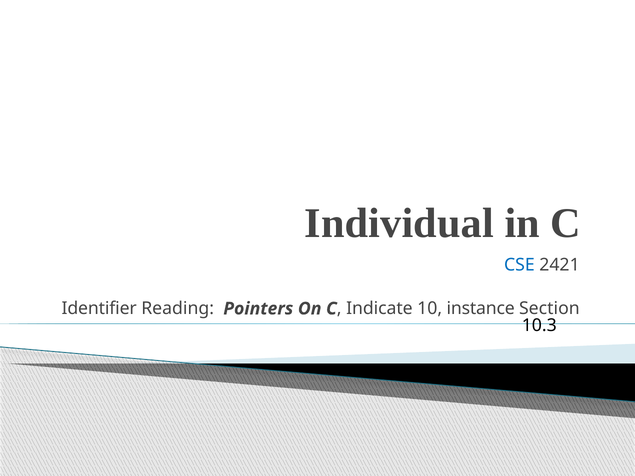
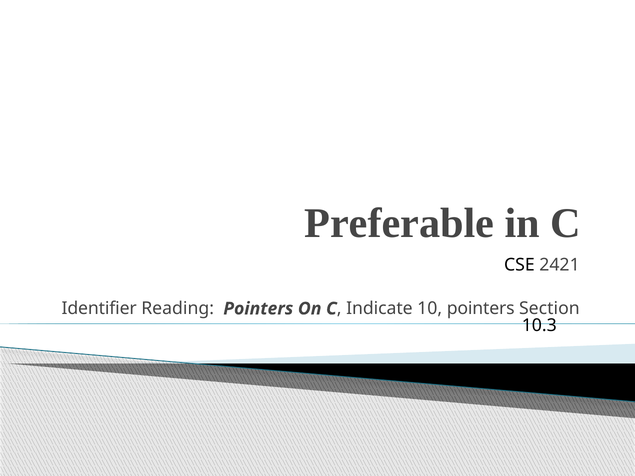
Individual: Individual -> Preferable
CSE colour: blue -> black
10 instance: instance -> pointers
